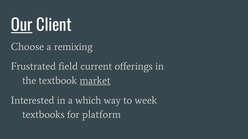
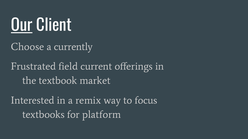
remixing: remixing -> currently
market underline: present -> none
which: which -> remix
week: week -> focus
